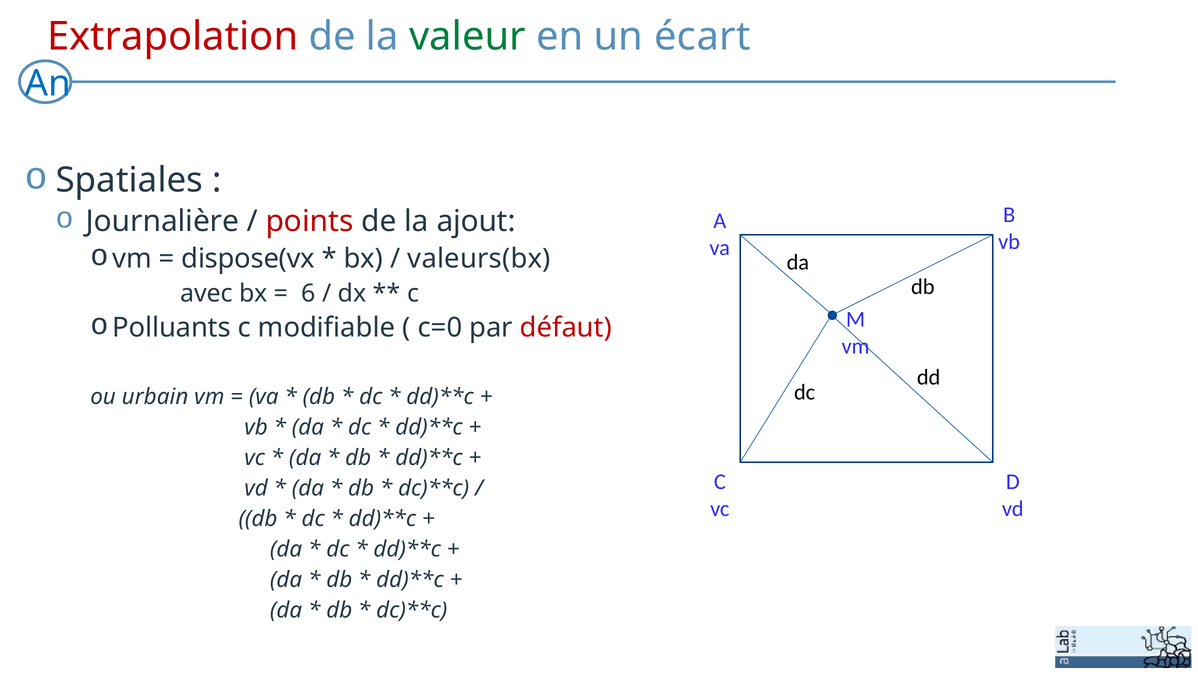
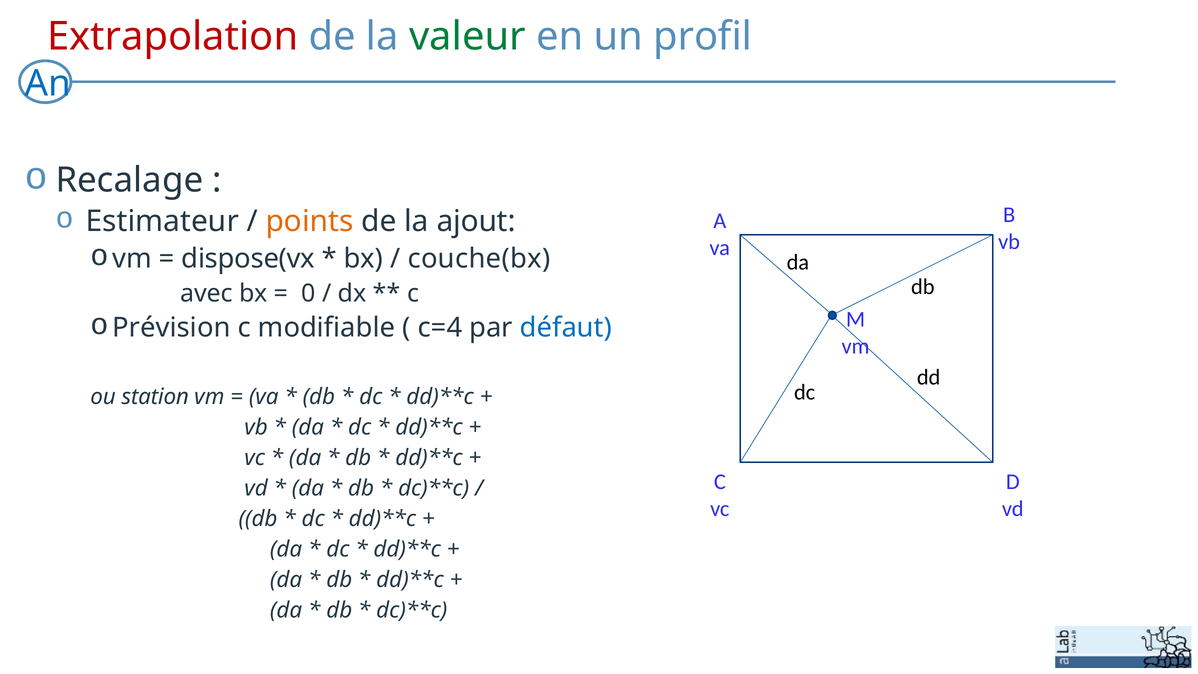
écart: écart -> profil
Spatiales: Spatiales -> Recalage
Journalière: Journalière -> Estimateur
points colour: red -> orange
valeurs(bx: valeurs(bx -> couche(bx
6: 6 -> 0
Polluants: Polluants -> Prévision
c=0: c=0 -> c=4
défaut colour: red -> blue
urbain: urbain -> station
